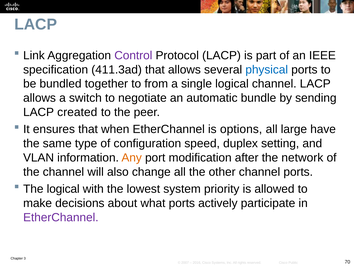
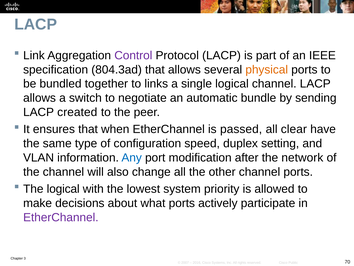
411.3ad: 411.3ad -> 804.3ad
physical colour: blue -> orange
from: from -> links
options: options -> passed
large: large -> clear
Any colour: orange -> blue
